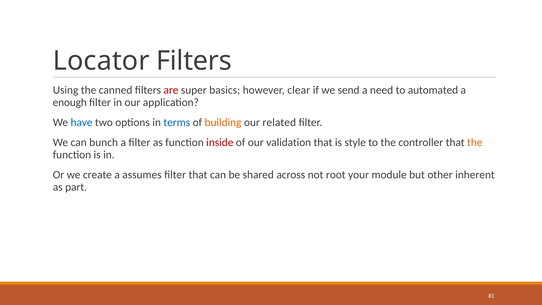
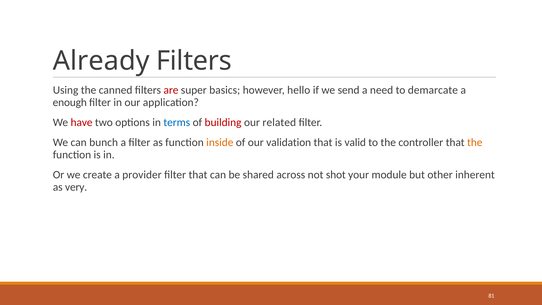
Locator: Locator -> Already
clear: clear -> hello
automated: automated -> demarcate
have colour: blue -> red
building colour: orange -> red
inside colour: red -> orange
style: style -> valid
assumes: assumes -> provider
root: root -> shot
part: part -> very
